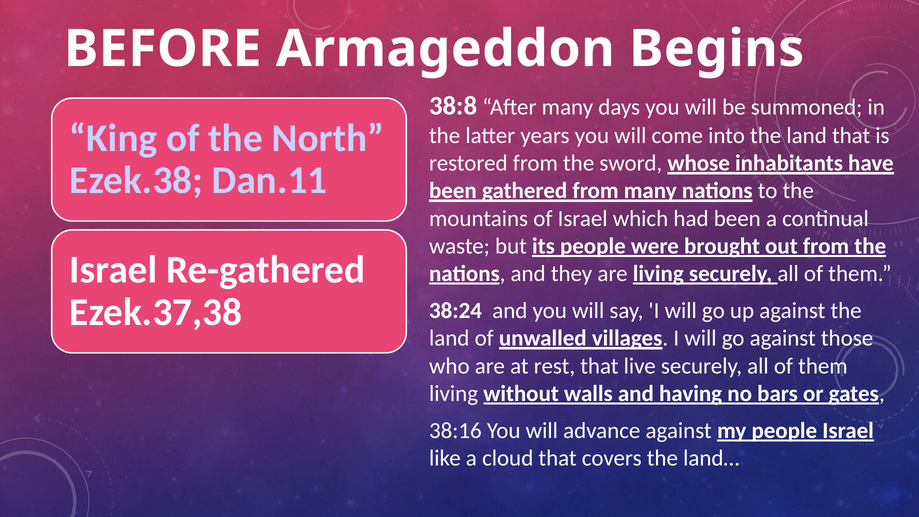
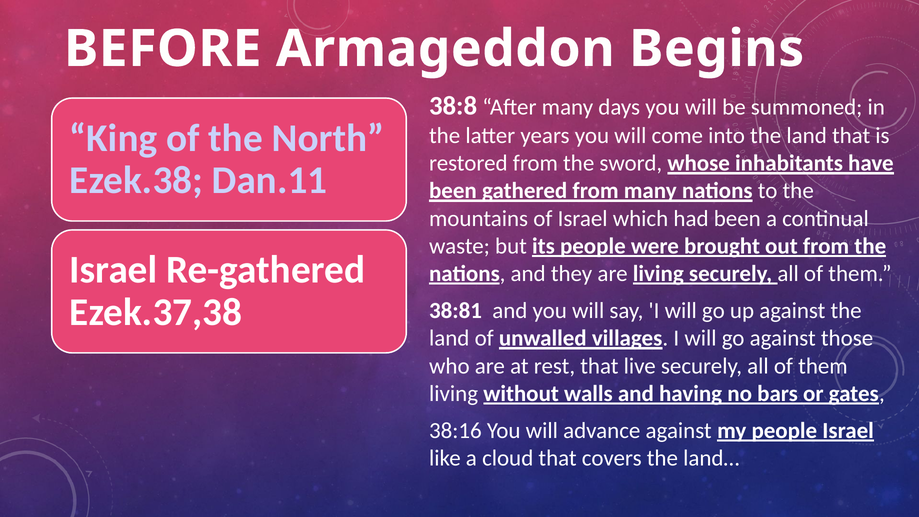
38:24: 38:24 -> 38:81
